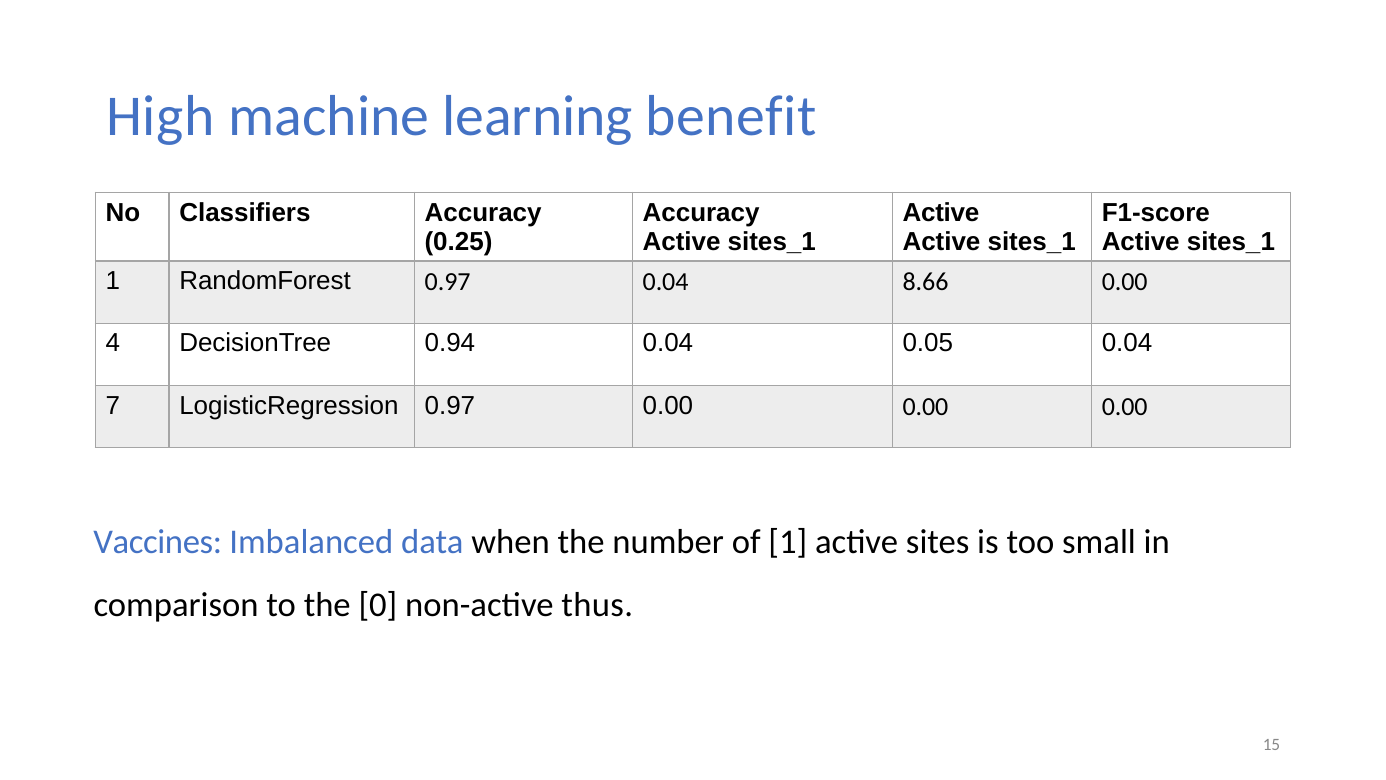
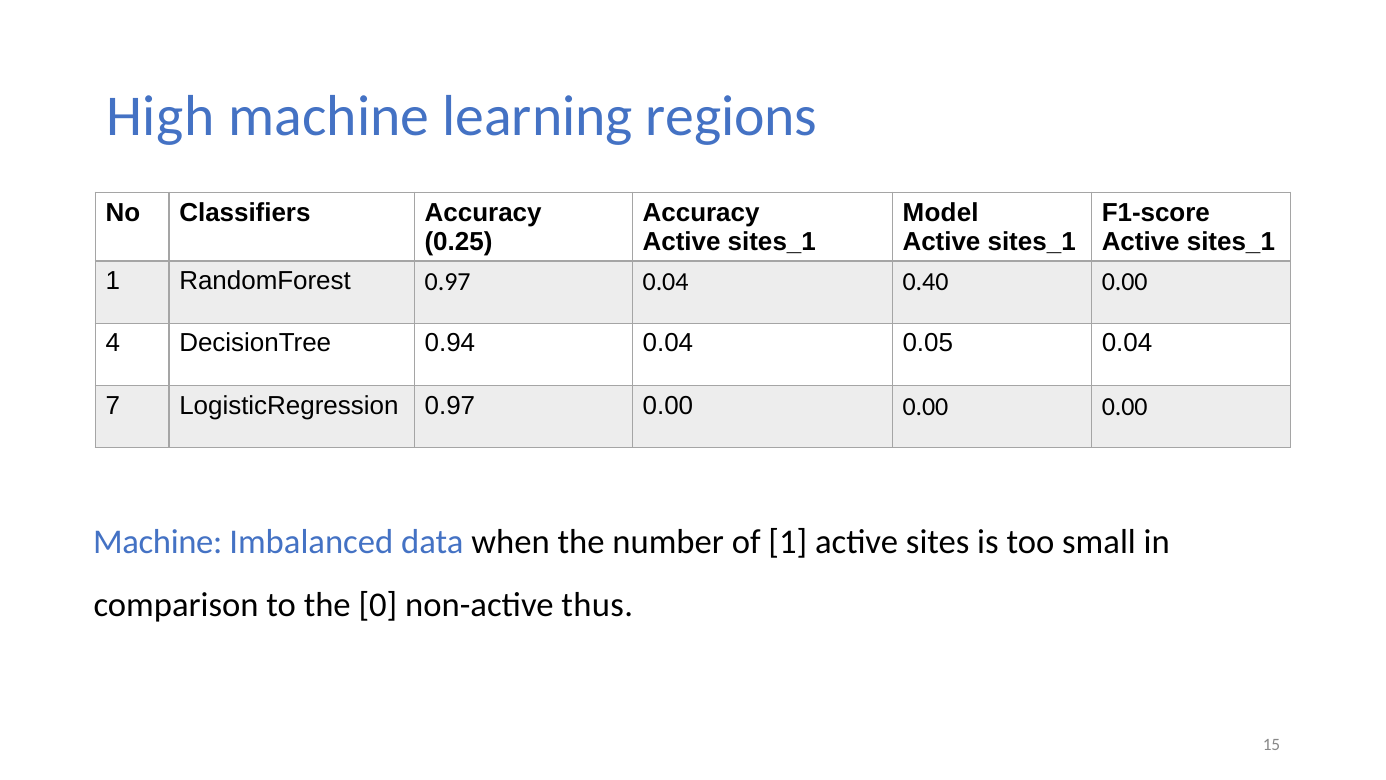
benefit: benefit -> regions
Active at (941, 212): Active -> Model
8.66: 8.66 -> 0.40
Vaccines at (158, 542): Vaccines -> Machine
